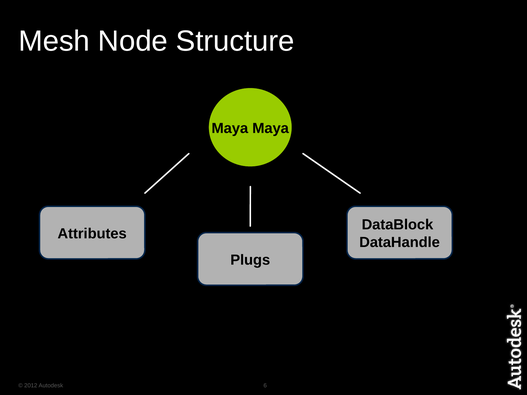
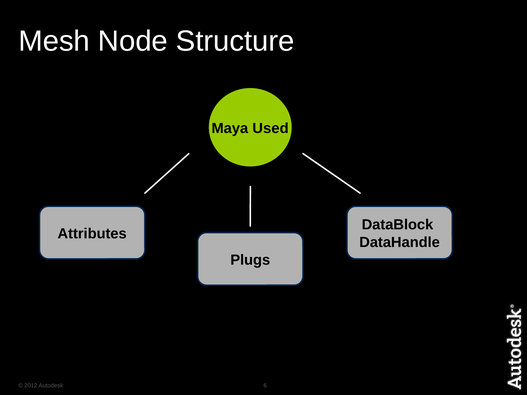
Maya Maya: Maya -> Used
